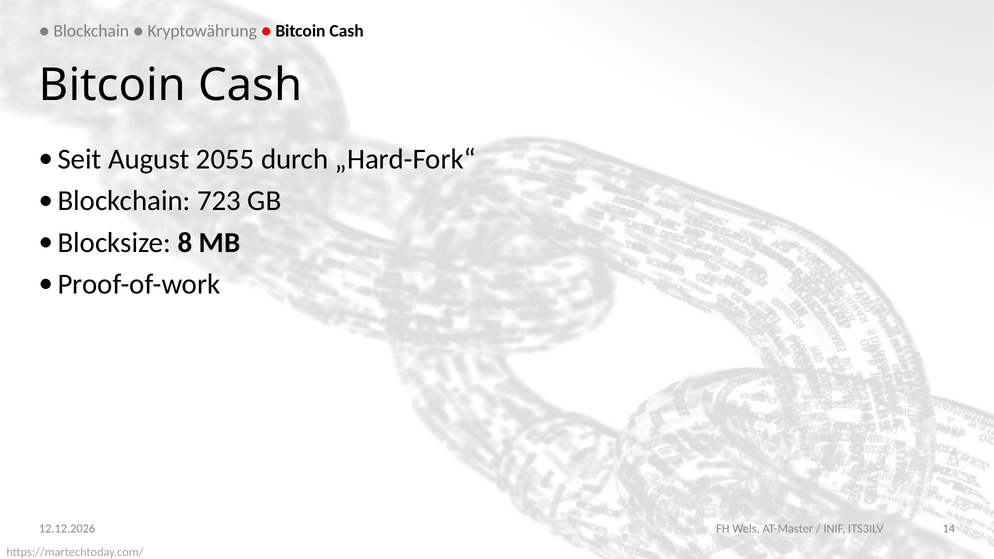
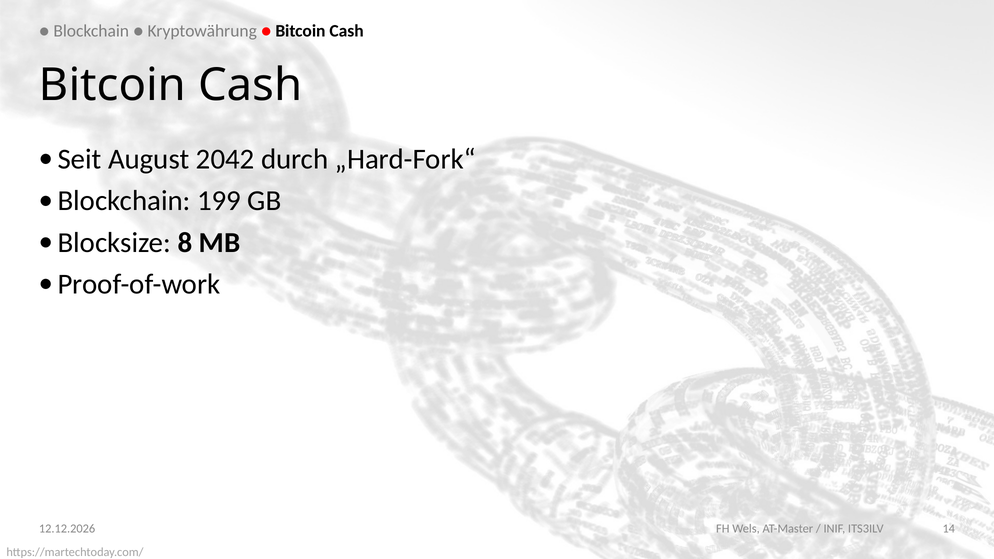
2055: 2055 -> 2042
723: 723 -> 199
